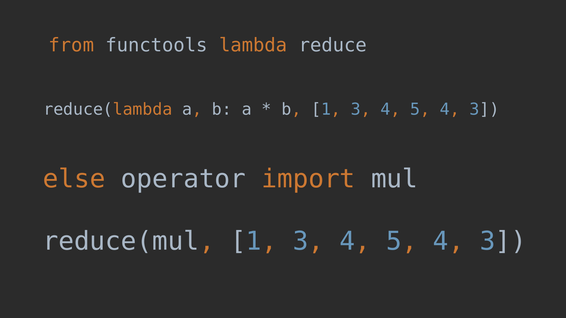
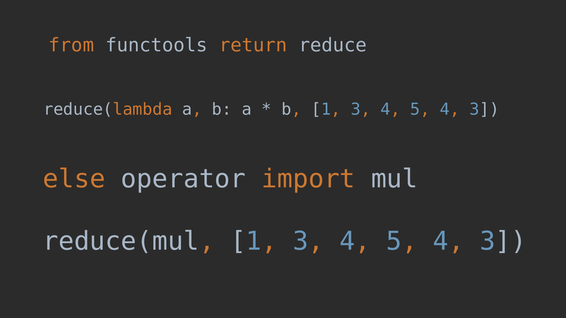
lambda: lambda -> return
